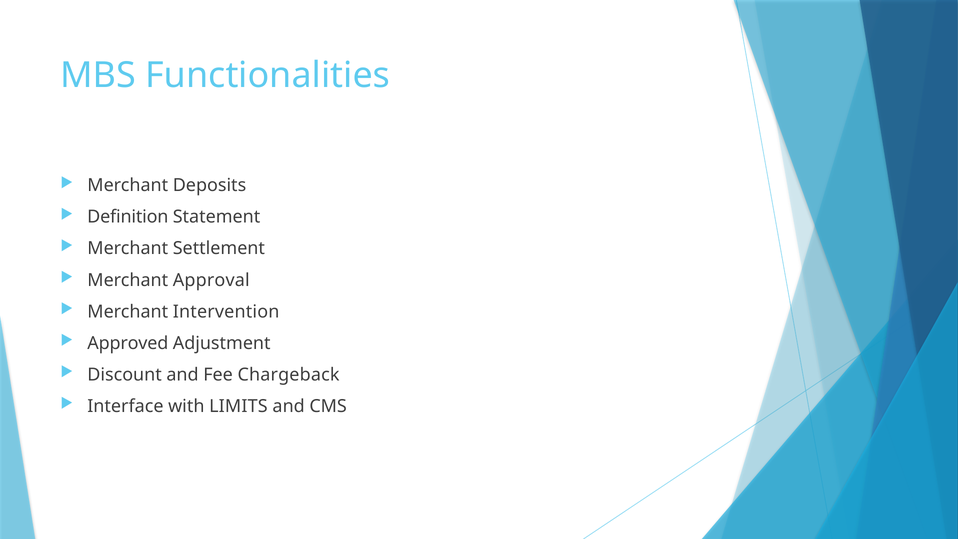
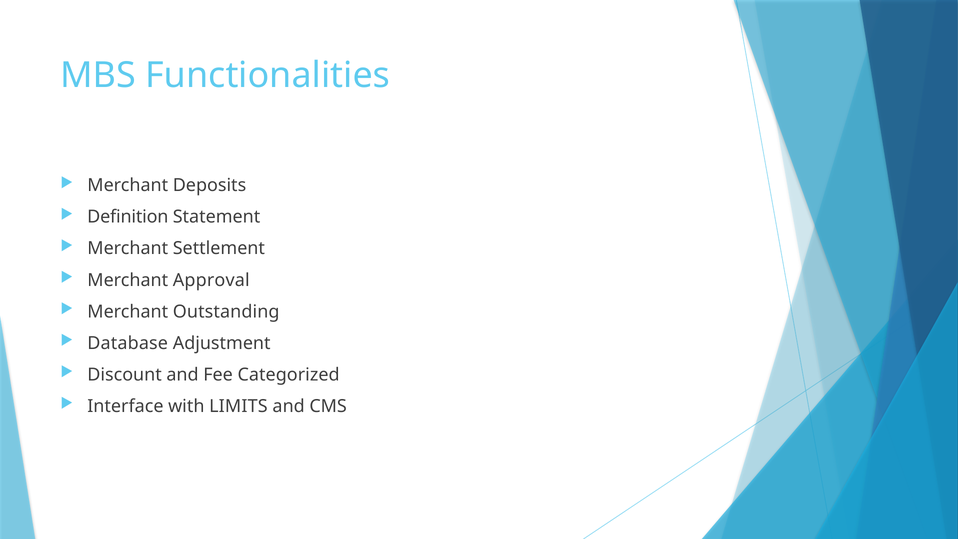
Intervention: Intervention -> Outstanding
Approved: Approved -> Database
Chargeback: Chargeback -> Categorized
